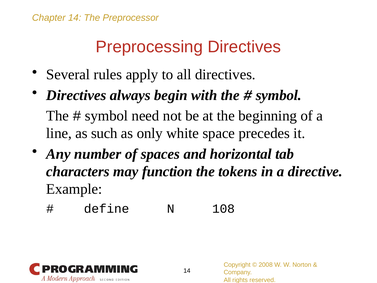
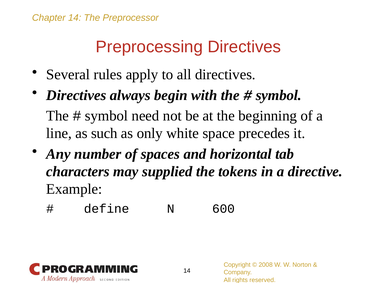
function: function -> supplied
108: 108 -> 600
